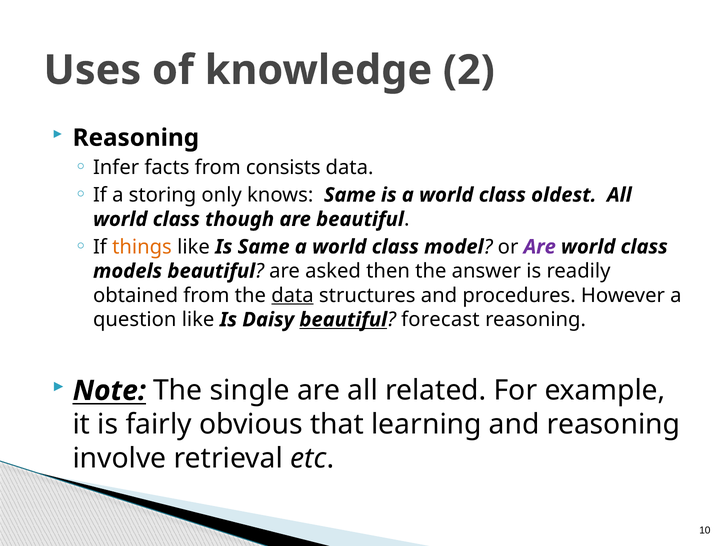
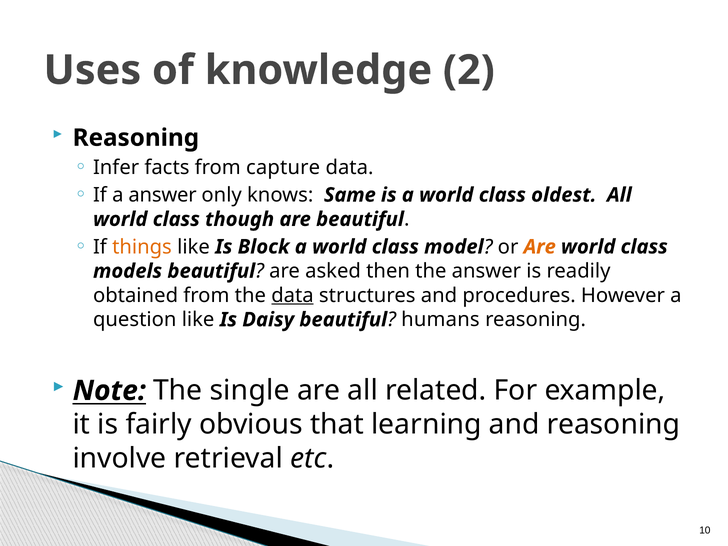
consists: consists -> capture
a storing: storing -> answer
Is Same: Same -> Block
Are at (540, 247) colour: purple -> orange
beautiful at (343, 320) underline: present -> none
forecast: forecast -> humans
